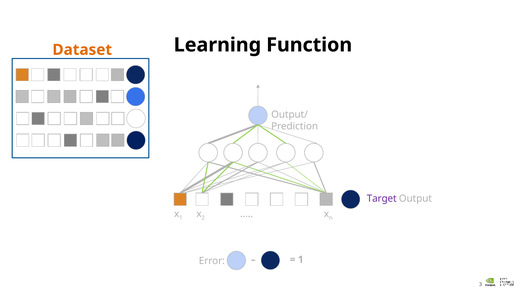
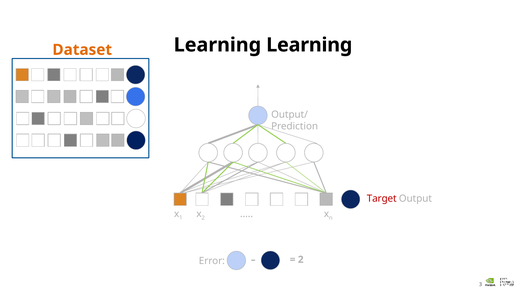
Learning Function: Function -> Learning
Target colour: purple -> red
1 at (301, 259): 1 -> 2
